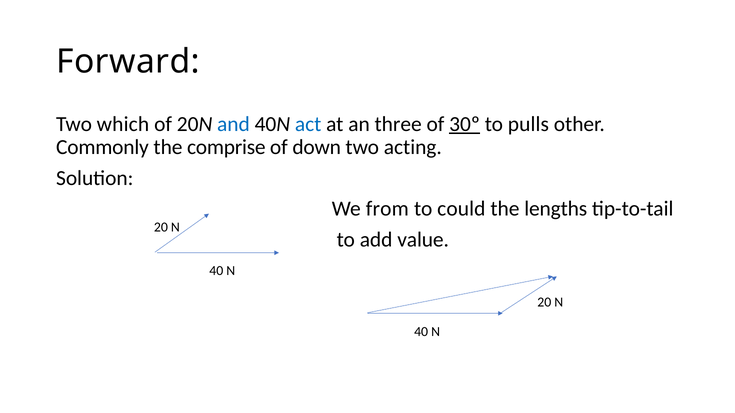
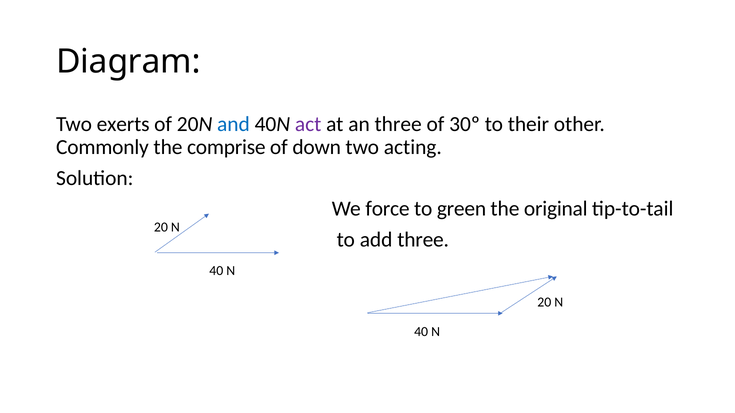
Forward: Forward -> Diagram
which: which -> exerts
act colour: blue -> purple
30º underline: present -> none
pulls: pulls -> their
from: from -> force
could: could -> green
lengths: lengths -> original
add value: value -> three
